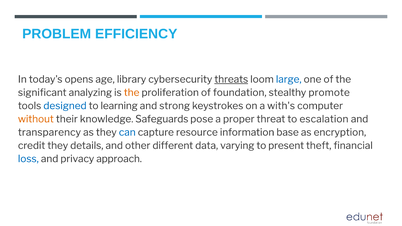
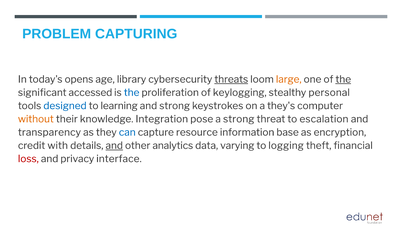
EFFICIENCY: EFFICIENCY -> CAPTURING
large colour: blue -> orange
the at (343, 79) underline: none -> present
analyzing: analyzing -> accessed
the at (132, 93) colour: orange -> blue
foundation: foundation -> keylogging
promote: promote -> personal
with's: with's -> they's
Safeguards: Safeguards -> Integration
a proper: proper -> strong
credit they: they -> with
and at (114, 146) underline: none -> present
different: different -> analytics
present: present -> logging
loss colour: blue -> red
approach: approach -> interface
